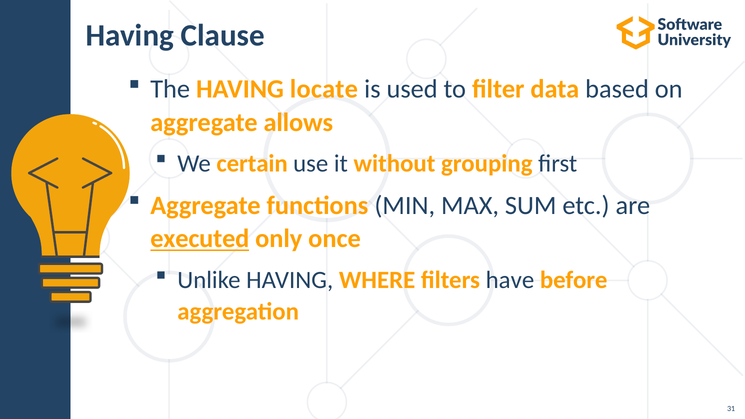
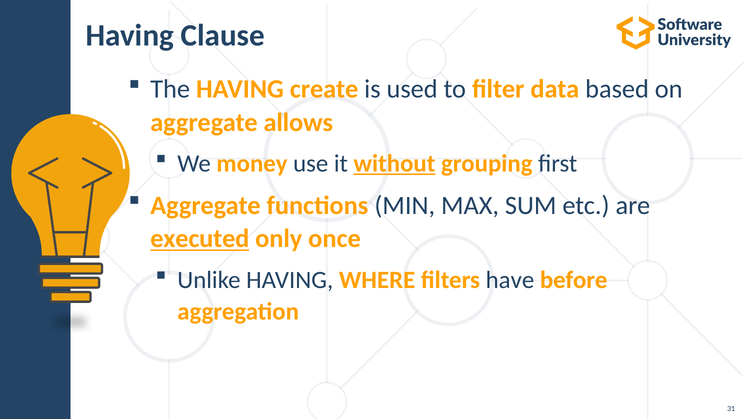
locate: locate -> create
certain: certain -> money
without underline: none -> present
